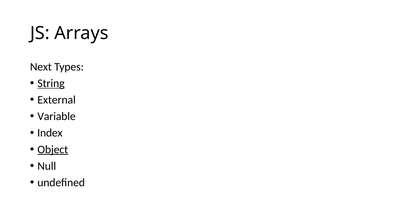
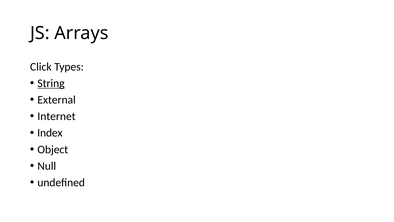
Next: Next -> Click
Variable: Variable -> Internet
Object underline: present -> none
